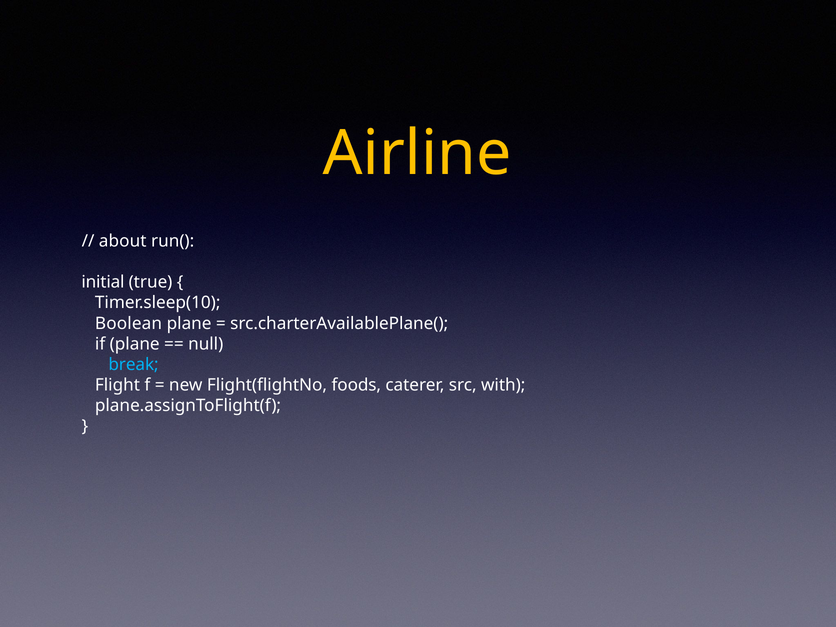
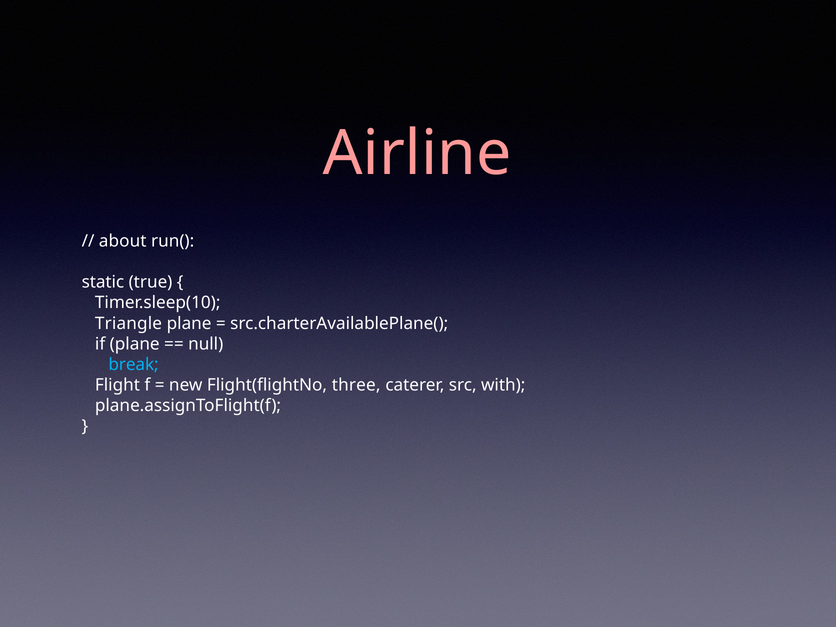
Airline colour: yellow -> pink
initial: initial -> static
Boolean: Boolean -> Triangle
foods: foods -> three
